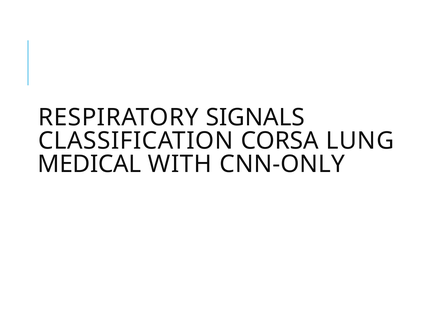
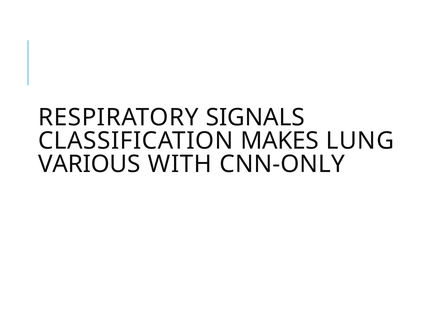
CORSA: CORSA -> MAKES
MEDICAL: MEDICAL -> VARIOUS
